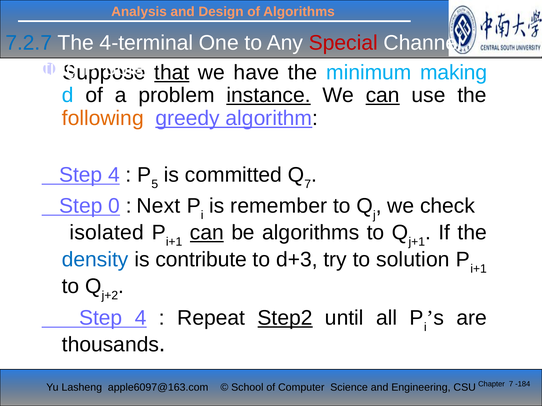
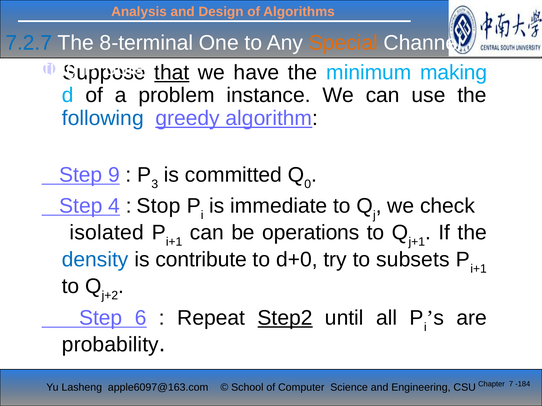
4-terminal: 4-terminal -> 8-terminal
Special colour: red -> orange
instance underline: present -> none
can at (383, 95) underline: present -> none
following colour: orange -> blue
4 at (114, 175): 4 -> 9
5: 5 -> 3
7 at (308, 184): 7 -> 0
0: 0 -> 4
Next: Next -> Stop
remember: remember -> immediate
can at (207, 233) underline: present -> none
be algorithms: algorithms -> operations
d+3: d+3 -> d+0
solution: solution -> subsets
4 at (141, 318): 4 -> 6
thousands: thousands -> probability
